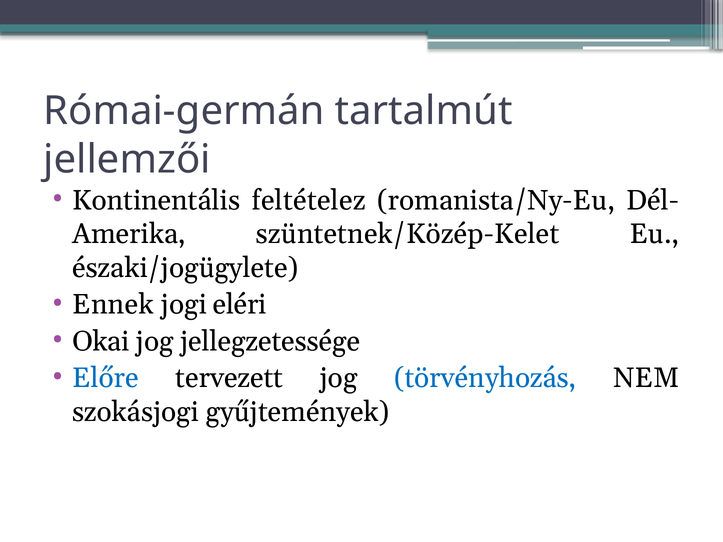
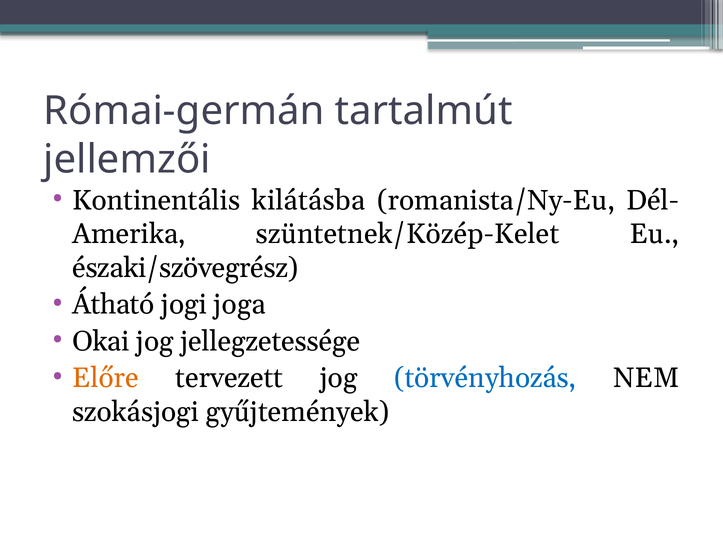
feltételez: feltételez -> kilátásba
északi/jogügylete: északi/jogügylete -> északi/szövegrész
Ennek: Ennek -> Átható
eléri: eléri -> joga
Előre colour: blue -> orange
